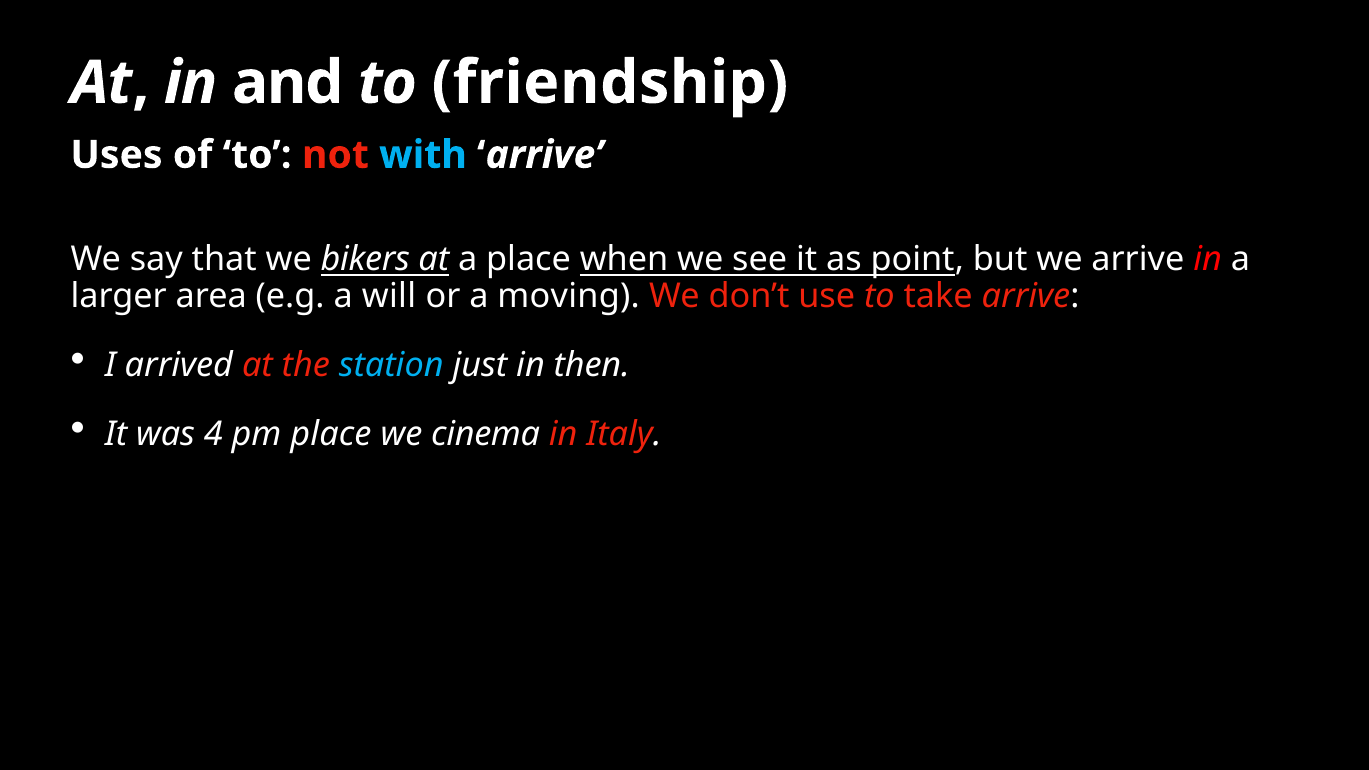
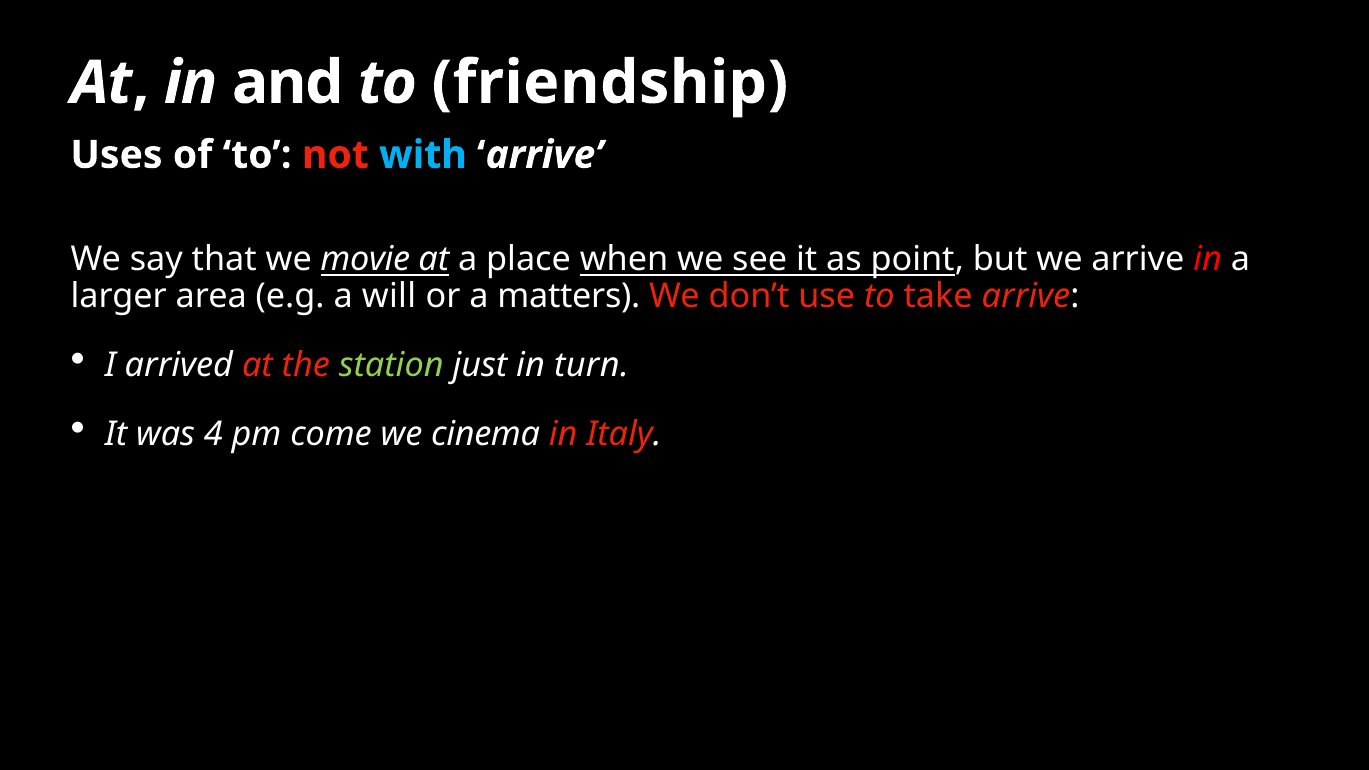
bikers: bikers -> movie
moving: moving -> matters
station colour: light blue -> light green
then: then -> turn
pm place: place -> come
